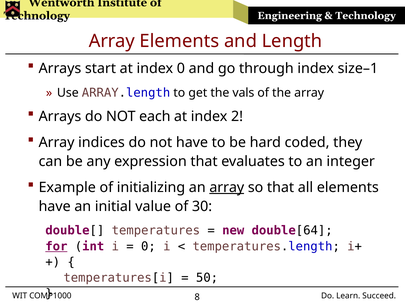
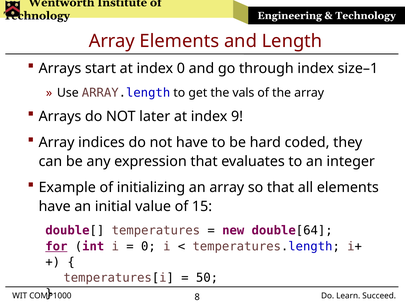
each: each -> later
2: 2 -> 9
array at (227, 187) underline: present -> none
30: 30 -> 15
